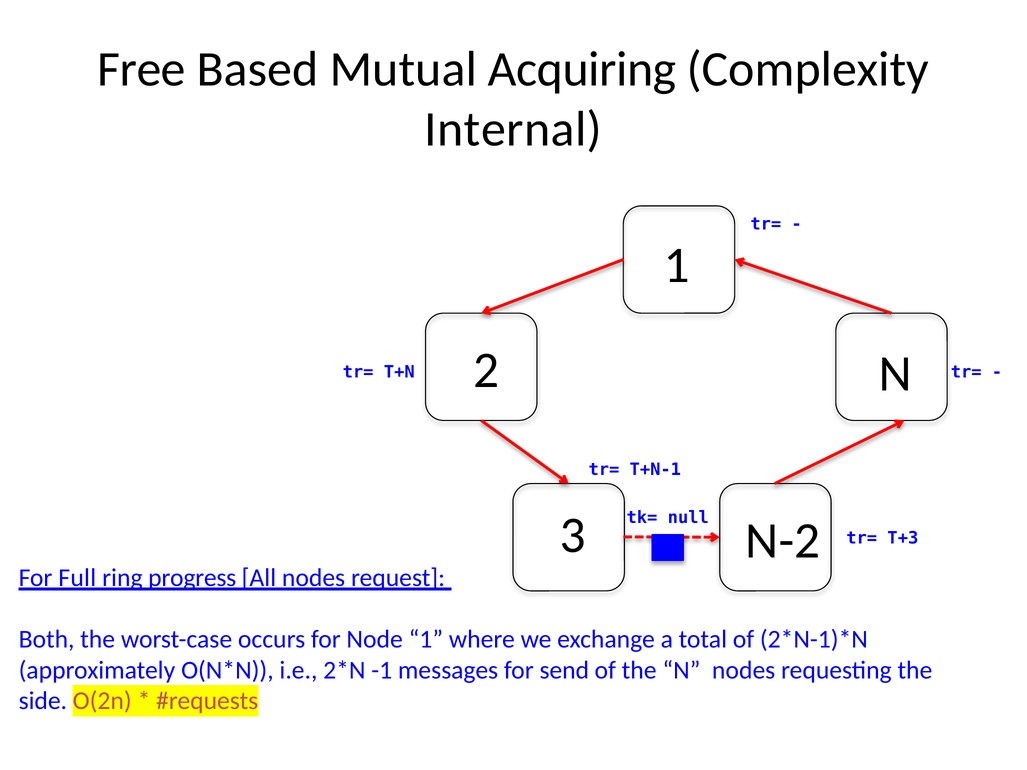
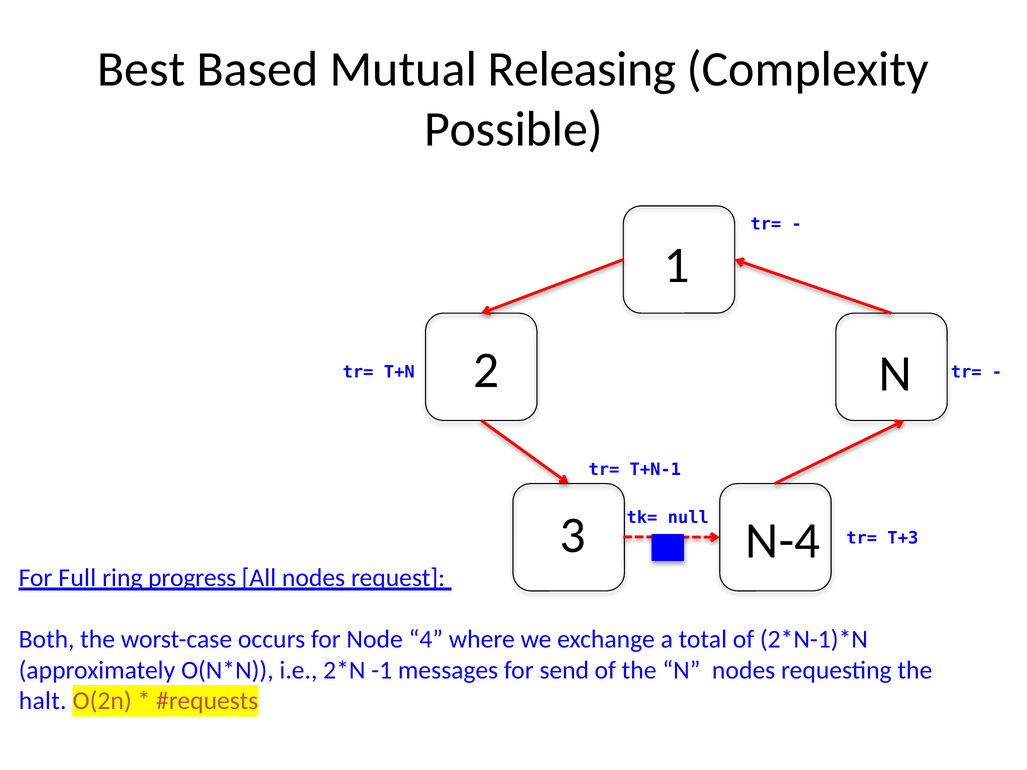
Free: Free -> Best
Acquiring: Acquiring -> Releasing
Internal: Internal -> Possible
N-2: N-2 -> N-4
Node 1: 1 -> 4
side: side -> halt
